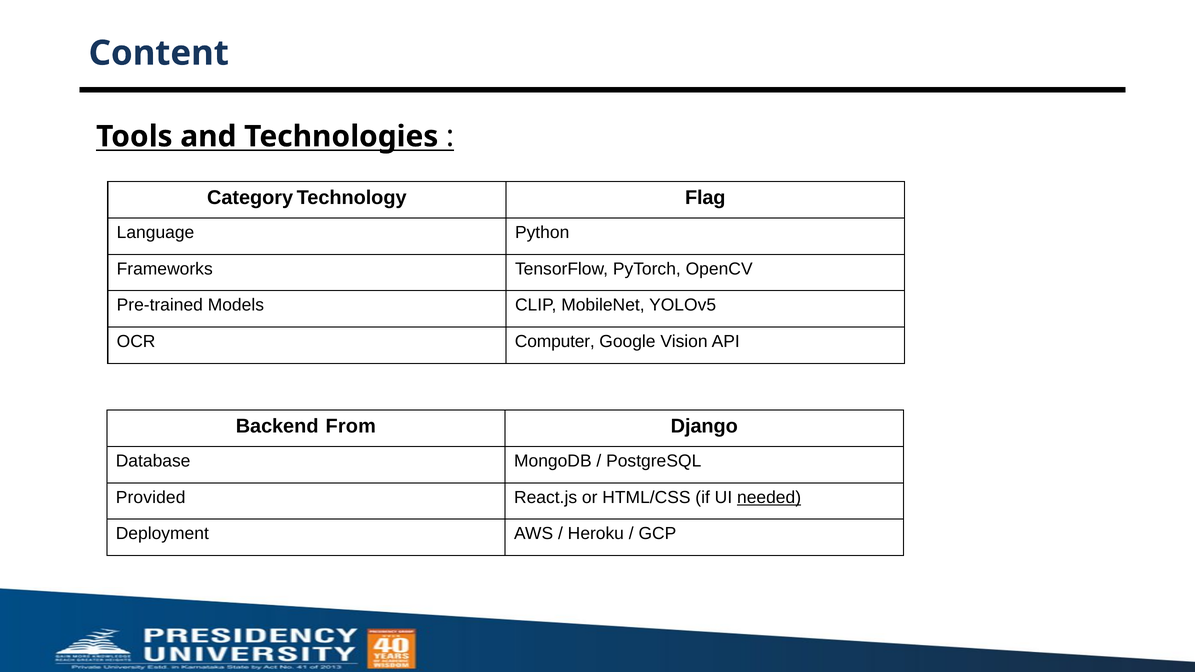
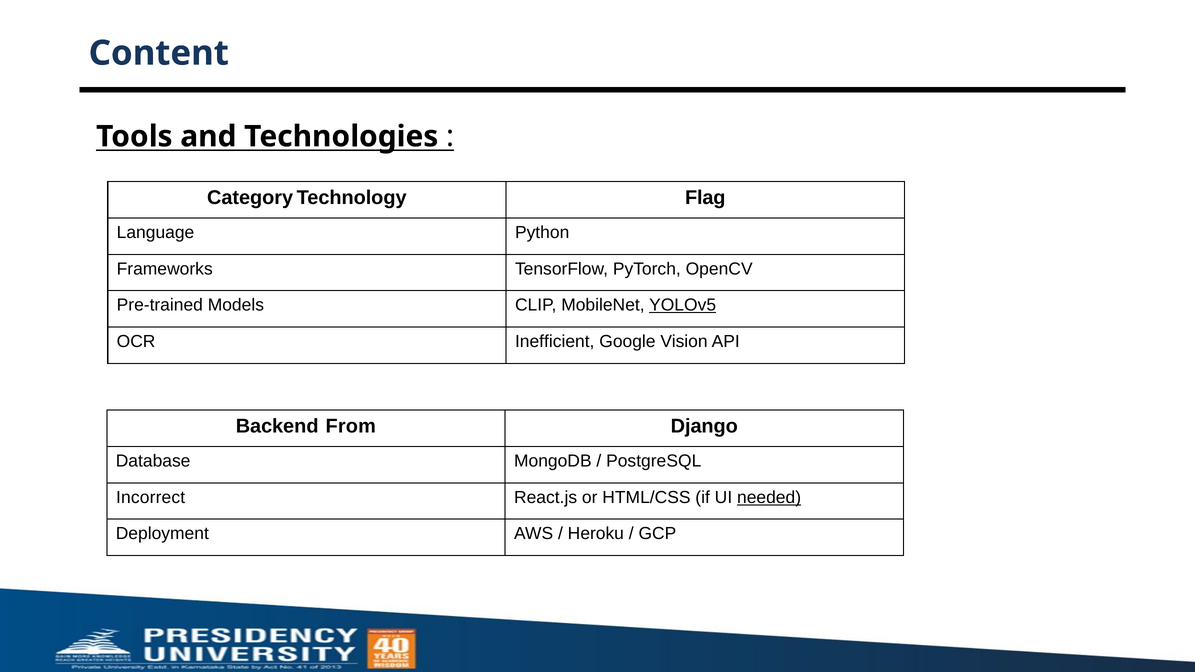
YOLOv5 underline: none -> present
Computer: Computer -> Inefficient
Provided: Provided -> Incorrect
